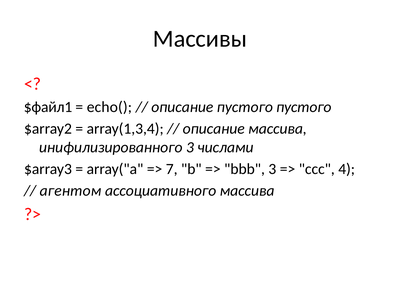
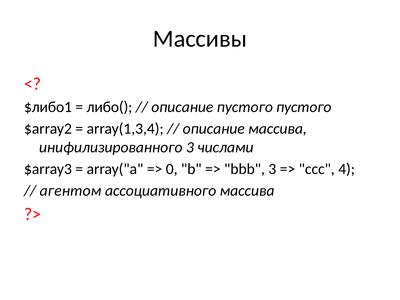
$файл1: $файл1 -> $либо1
echo(: echo( -> либо(
7: 7 -> 0
